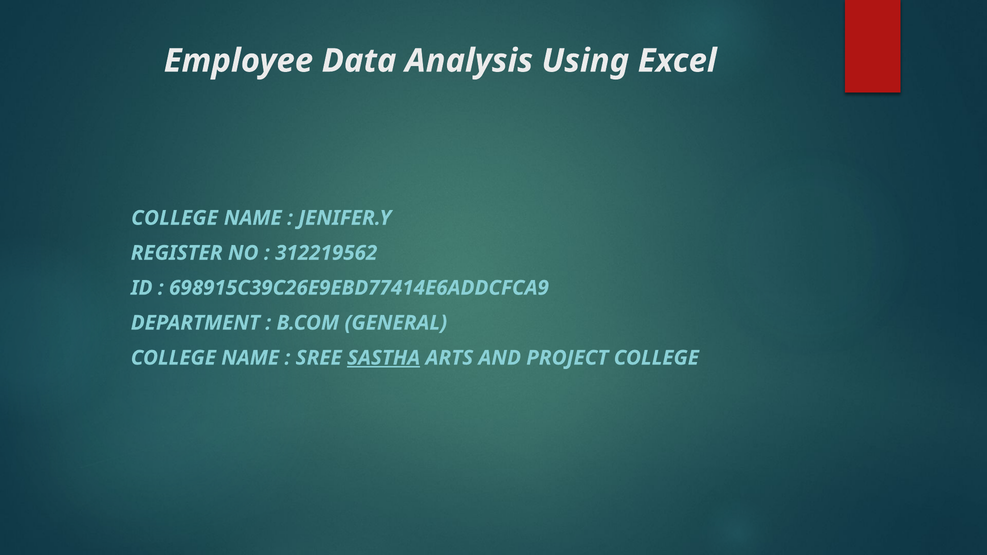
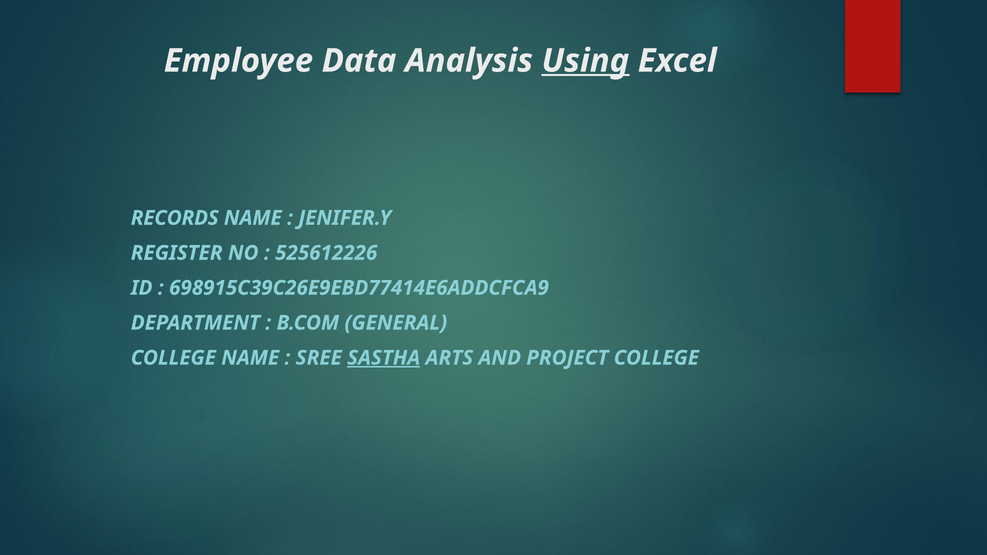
Using underline: none -> present
COLLEGE at (175, 218): COLLEGE -> RECORDS
312219562: 312219562 -> 525612226
